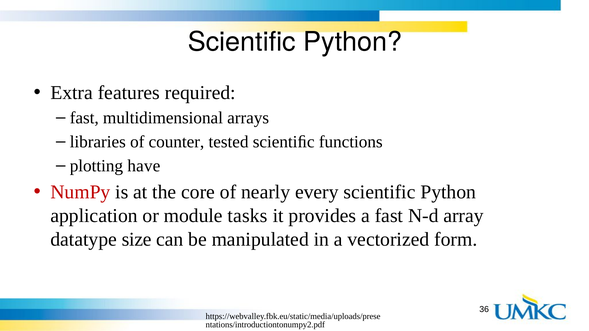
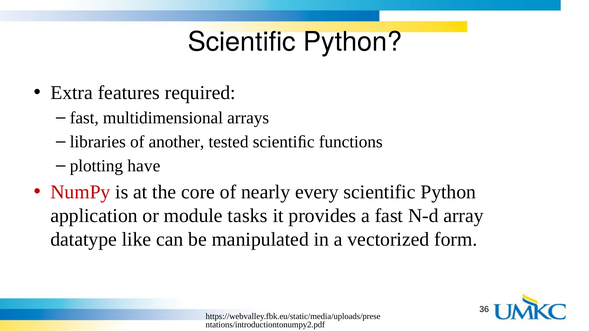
counter: counter -> another
size: size -> like
